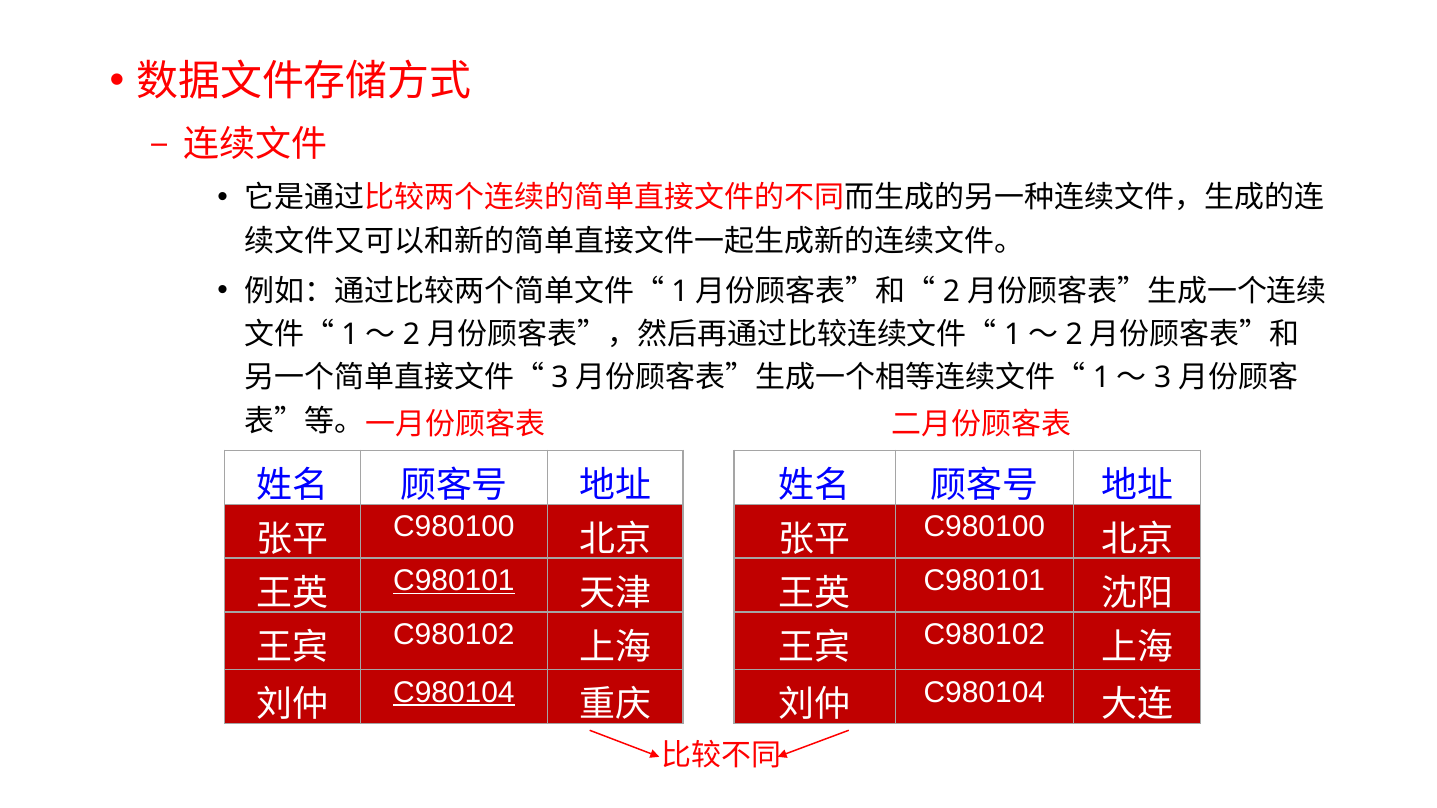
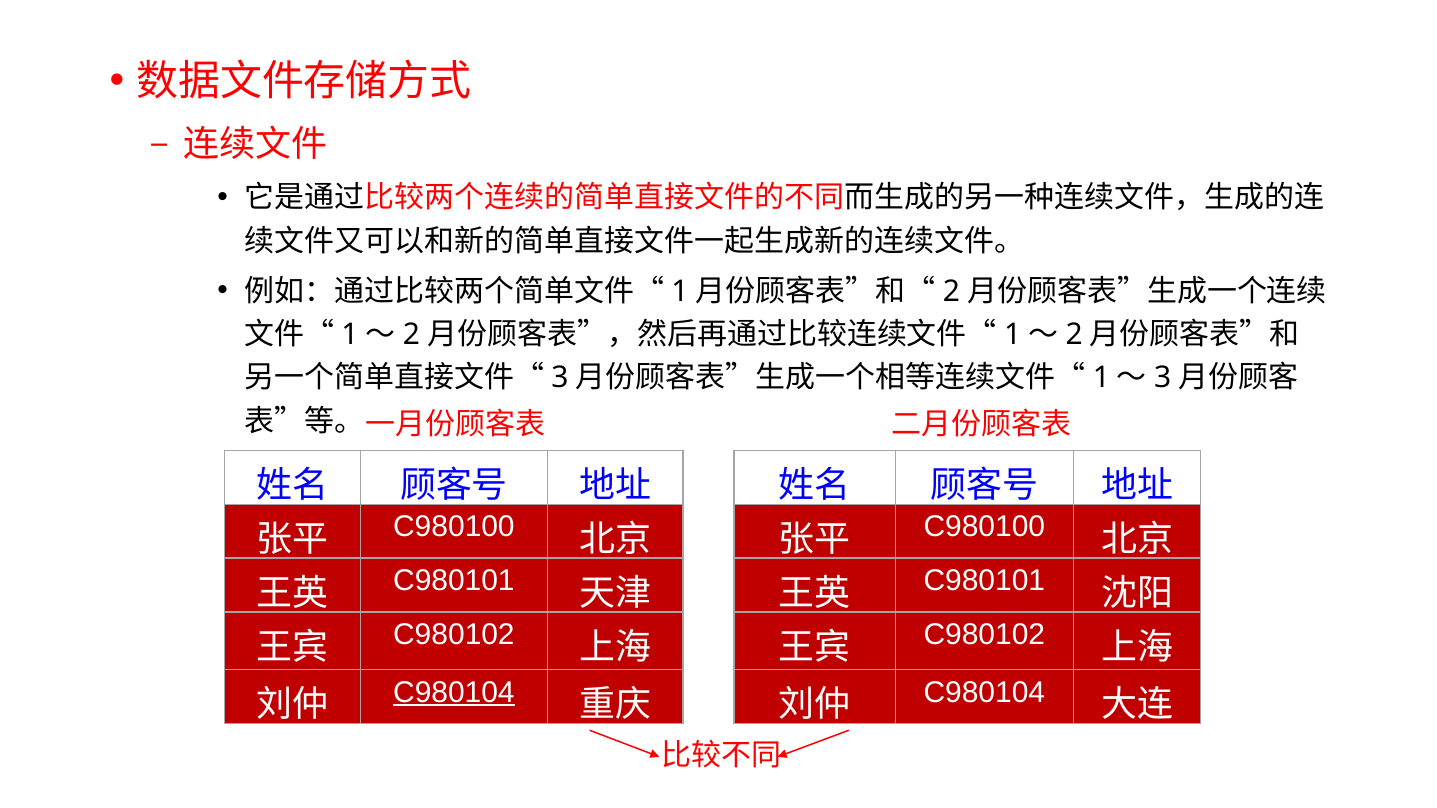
C980101 at (454, 581) underline: present -> none
